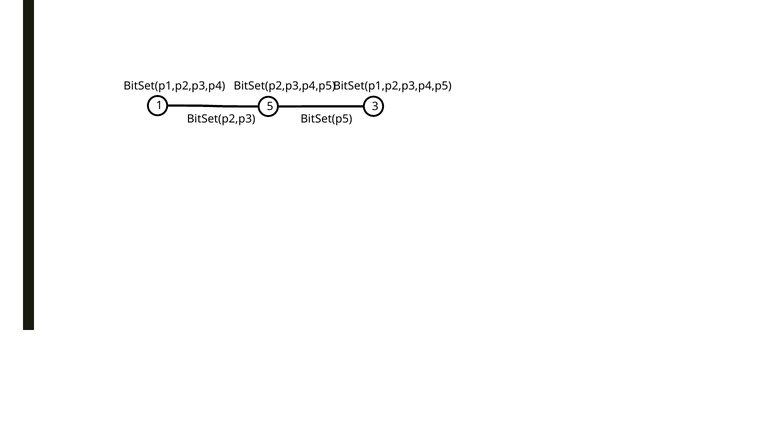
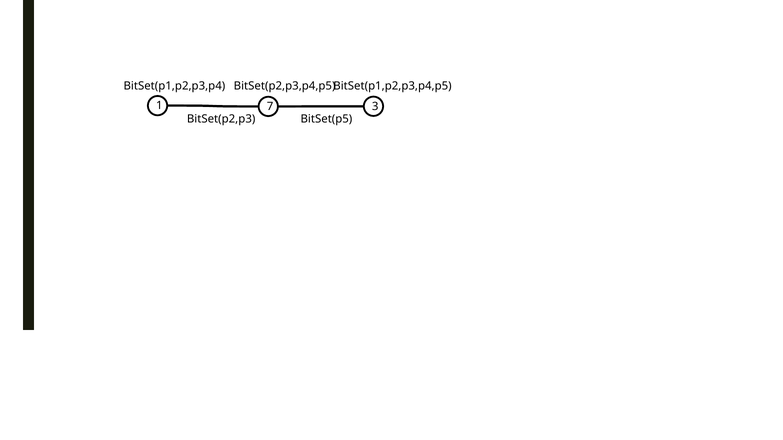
5: 5 -> 7
